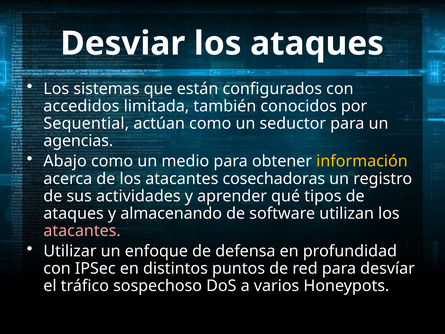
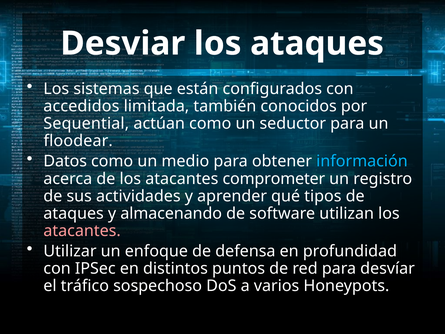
agencias: agencias -> floodear
Abajo: Abajo -> Datos
información colour: yellow -> light blue
cosechadoras: cosechadoras -> comprometer
